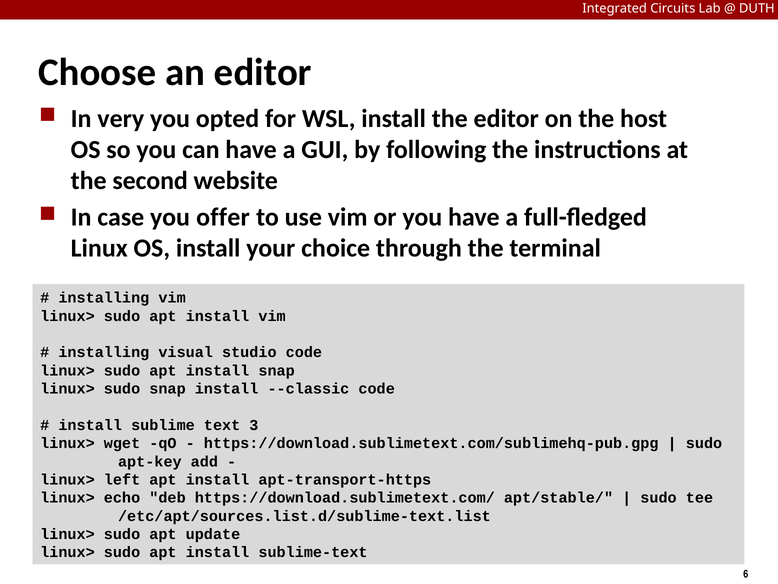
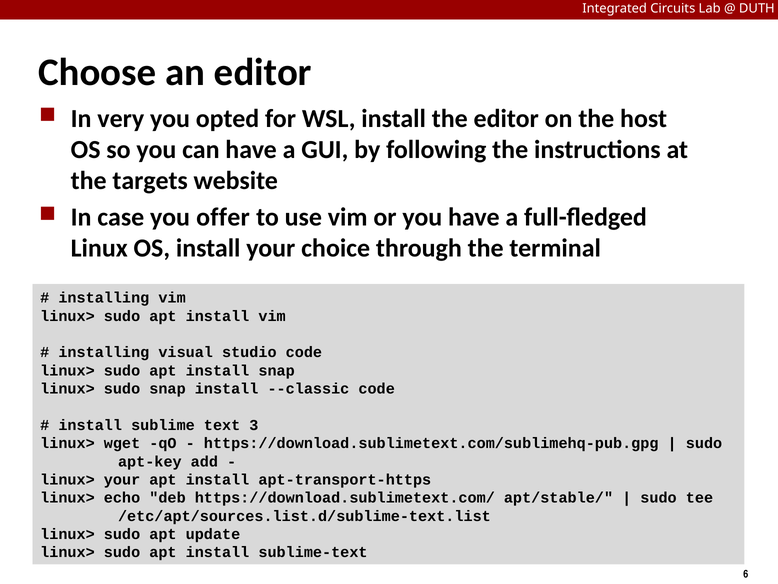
second: second -> targets
linux> left: left -> your
